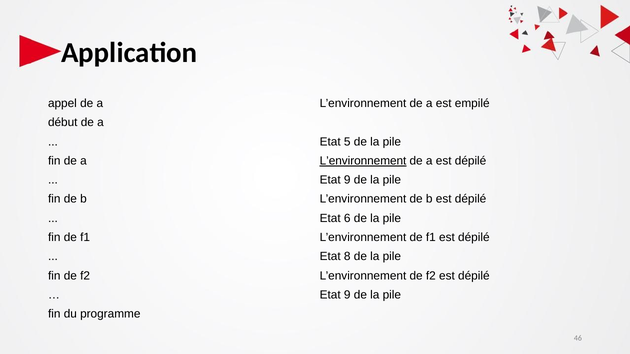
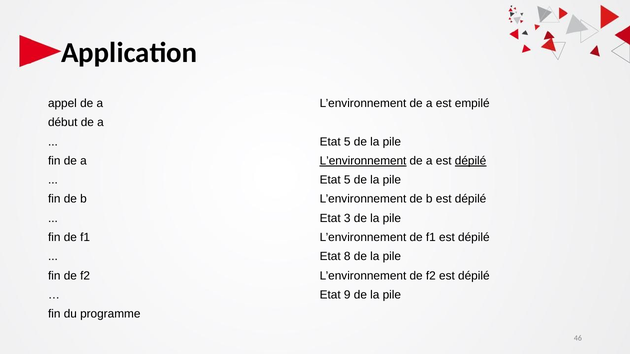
dépilé at (471, 161) underline: none -> present
9 at (347, 180): 9 -> 5
6: 6 -> 3
